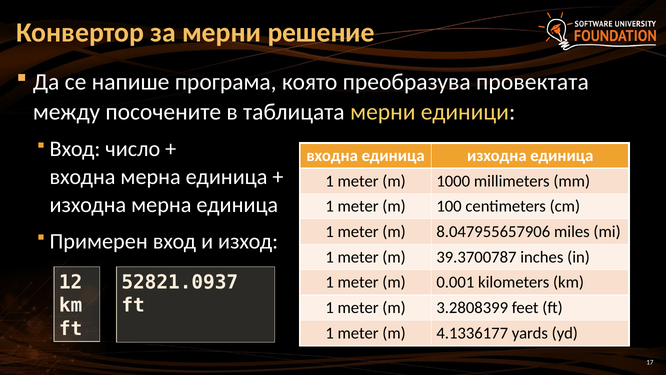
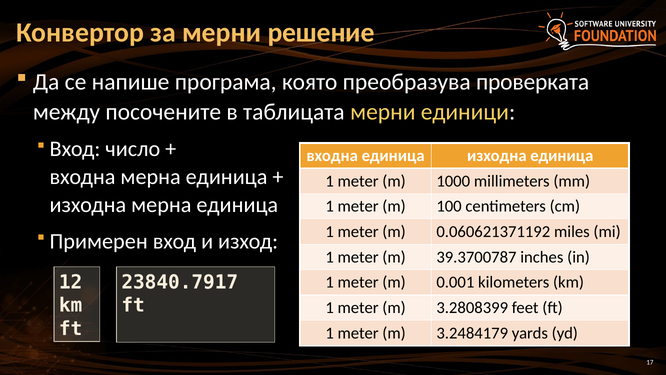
провектата: провектата -> проверката
8.047955657906: 8.047955657906 -> 0.060621371192
52821.0937: 52821.0937 -> 23840.7917
4.1336177: 4.1336177 -> 3.2484179
